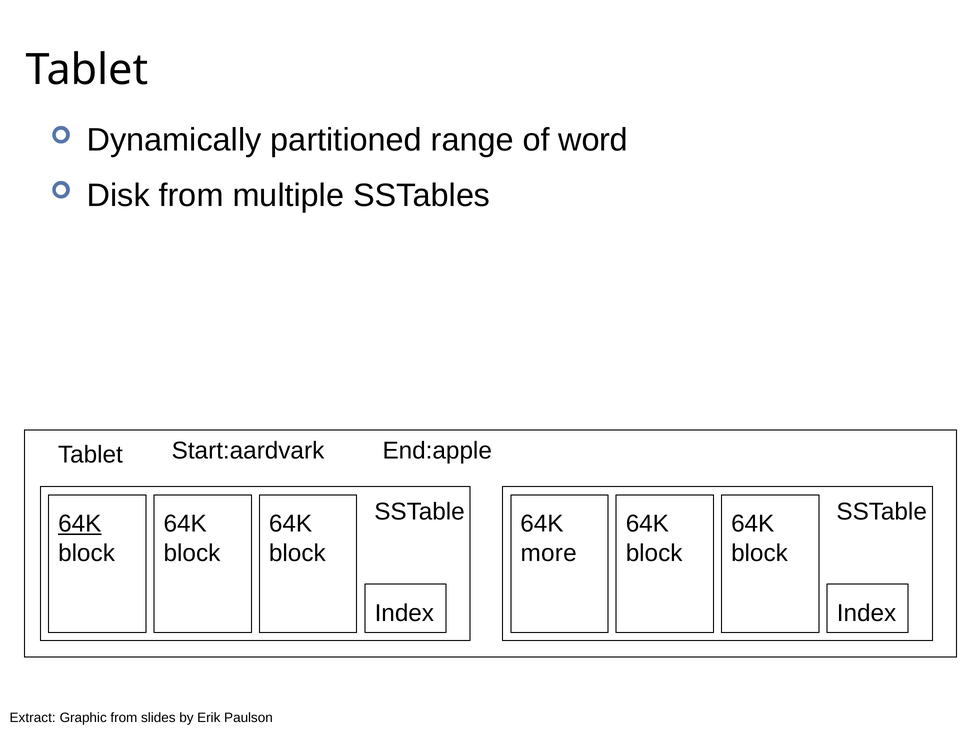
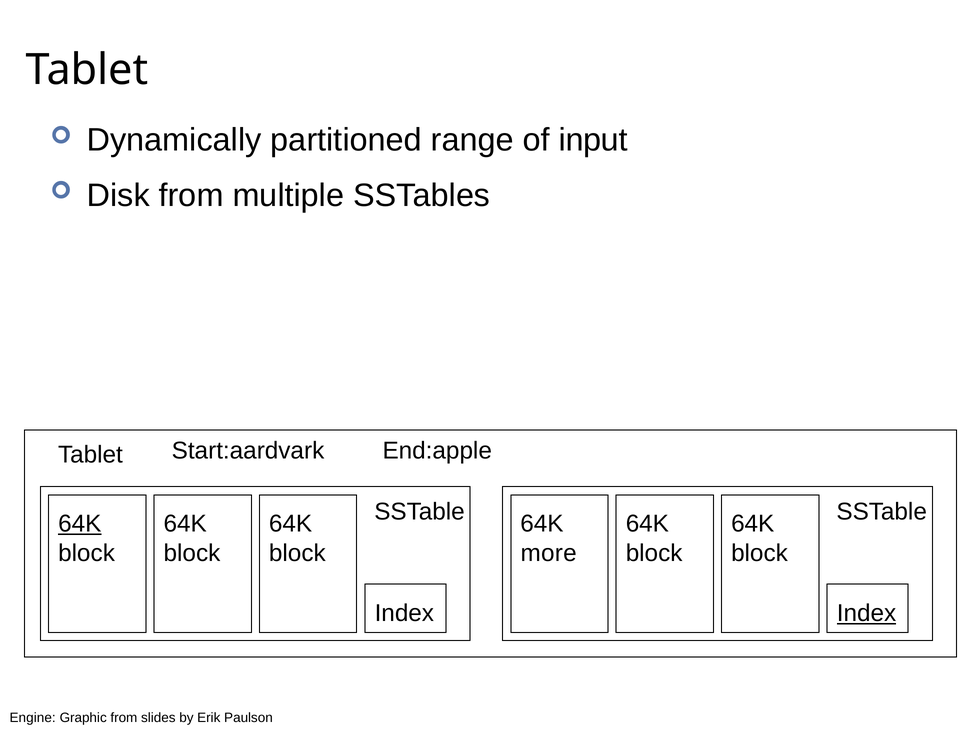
word: word -> input
Index at (866, 613) underline: none -> present
Extract: Extract -> Engine
